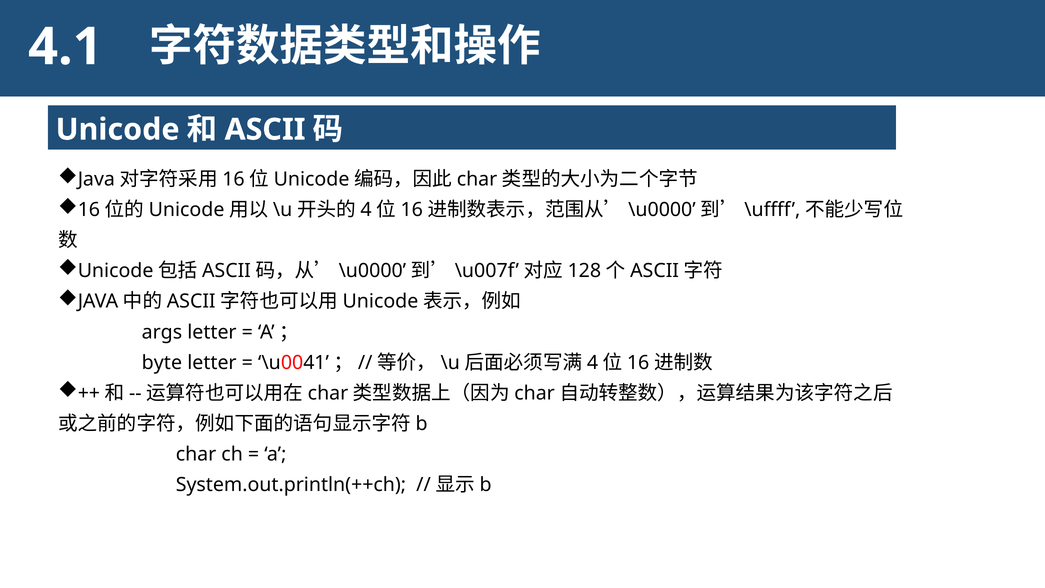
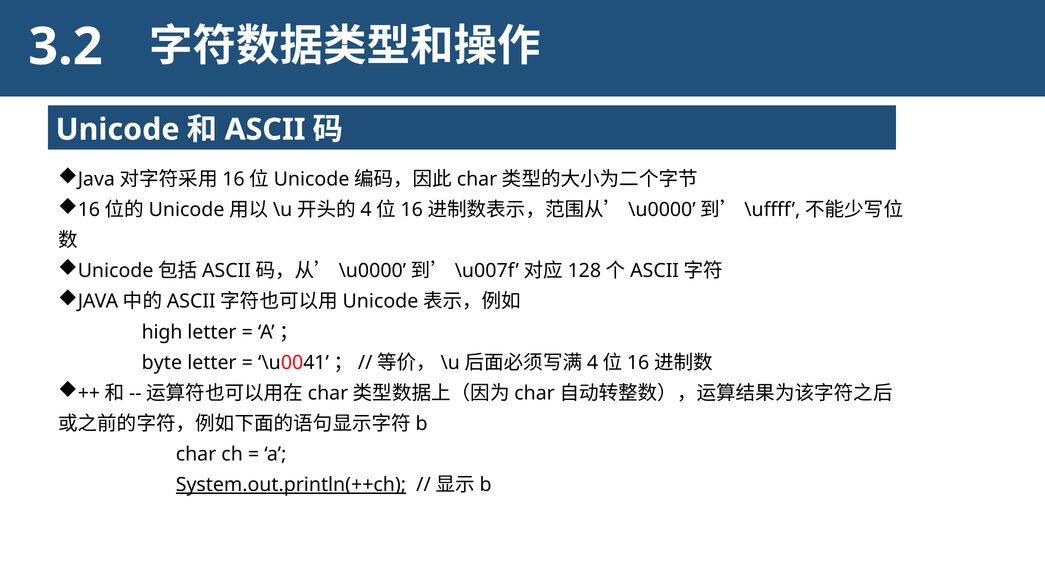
4.1: 4.1 -> 3.2
args: args -> high
System.out.println(++ch underline: none -> present
